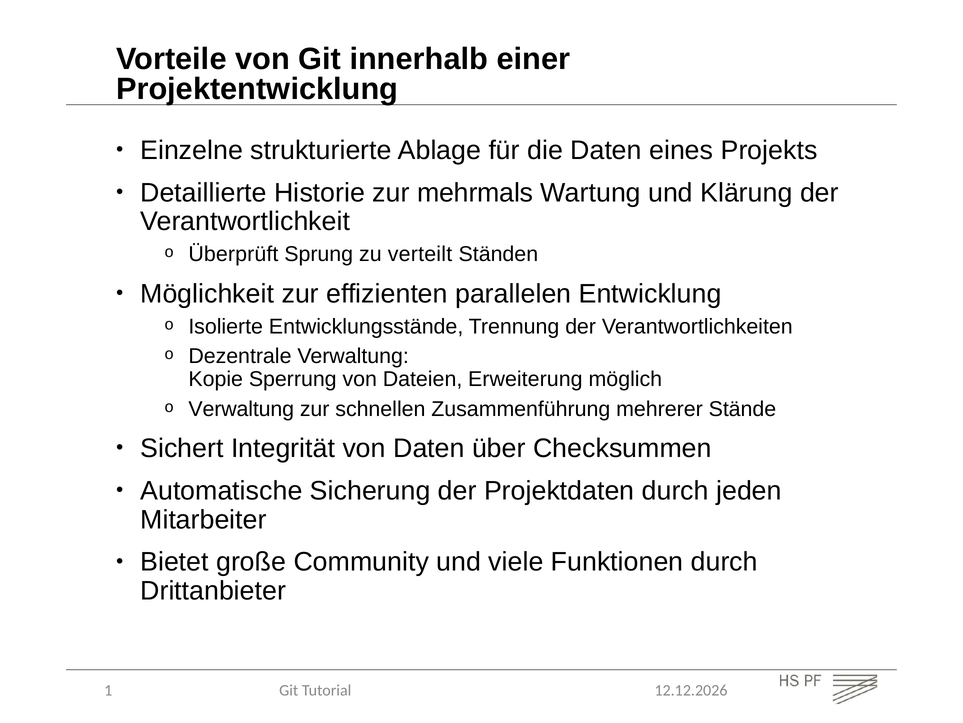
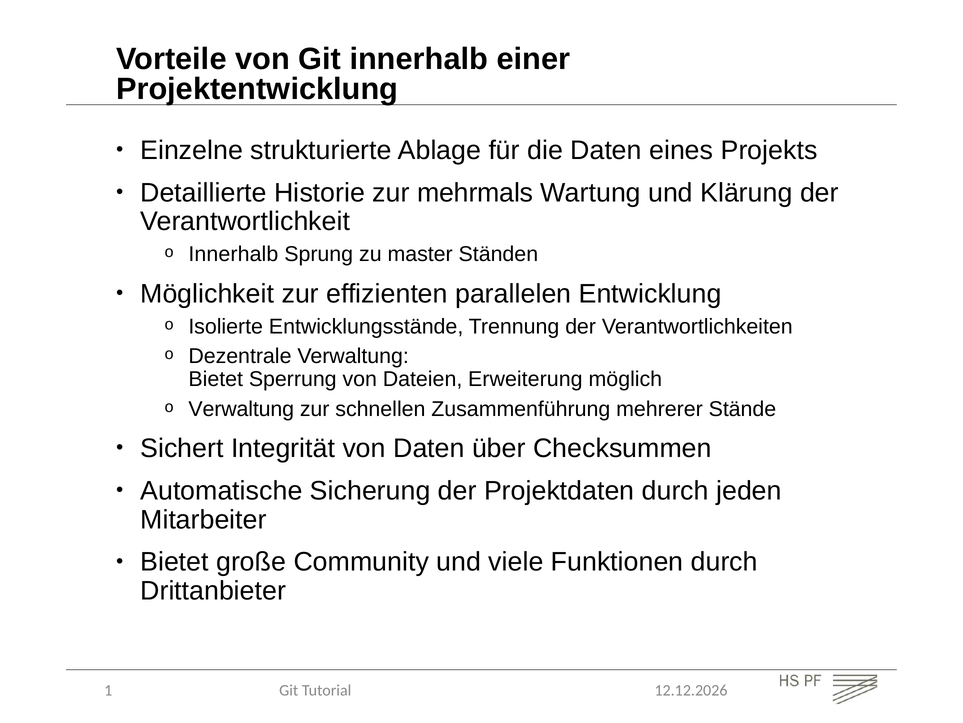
Überprüft at (233, 254): Überprüft -> Innerhalb
verteilt: verteilt -> master
Kopie at (216, 379): Kopie -> Bietet
